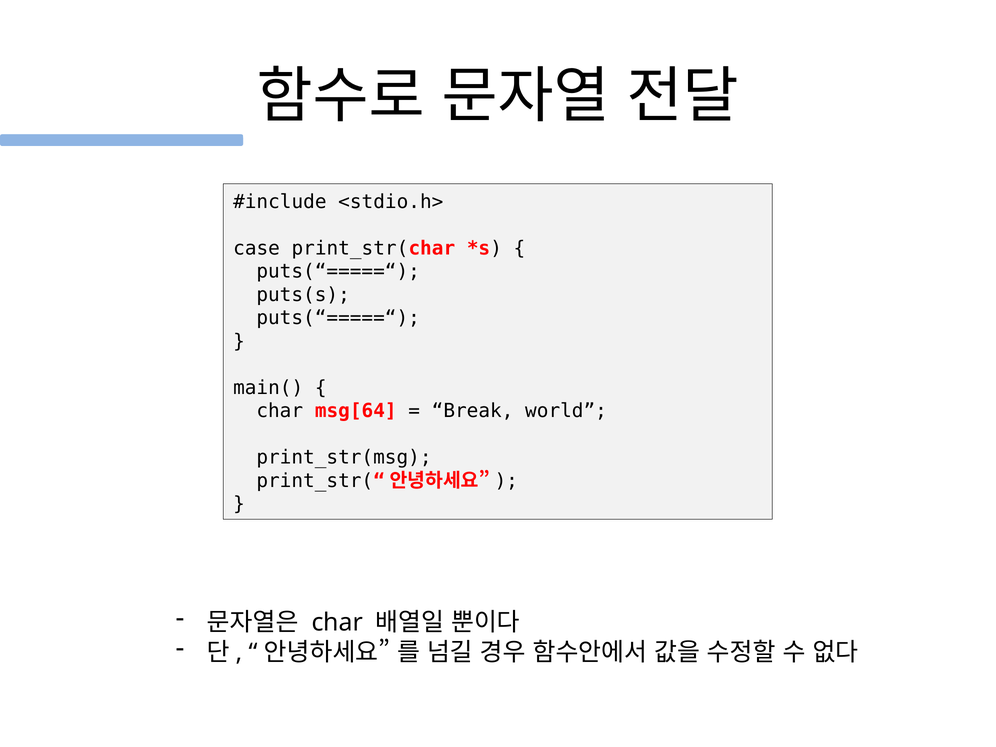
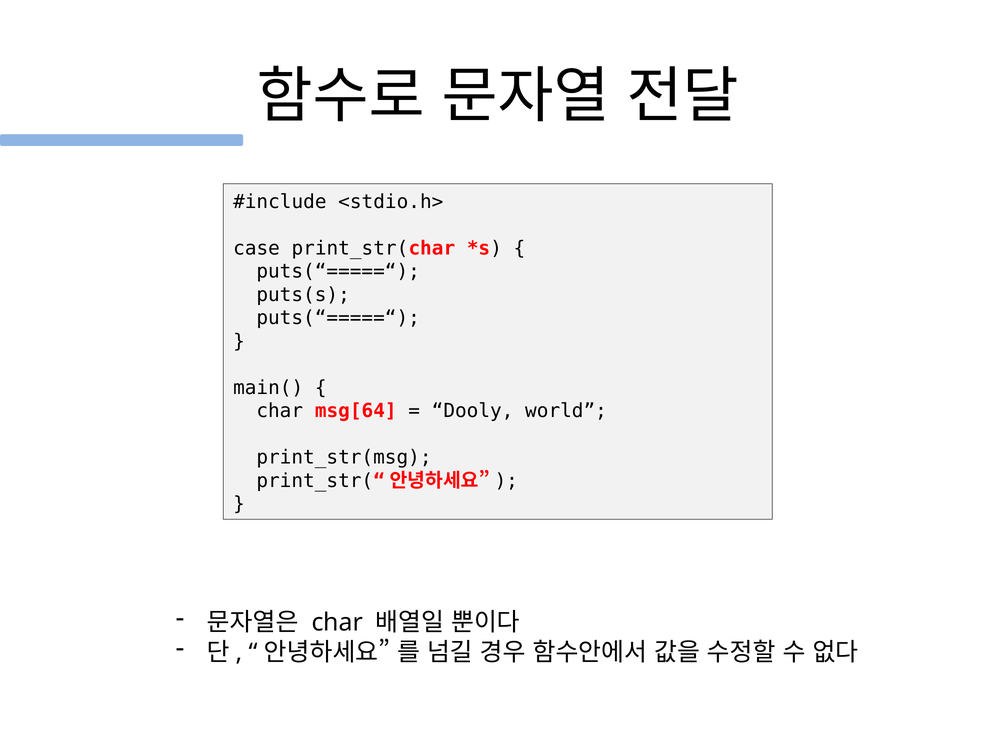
Break: Break -> Dooly
